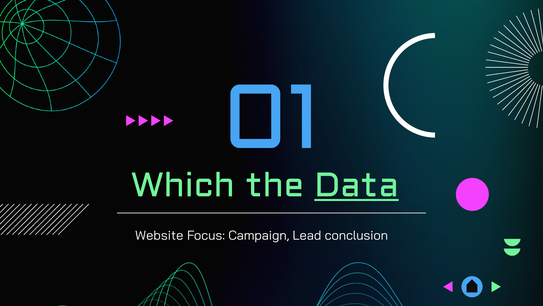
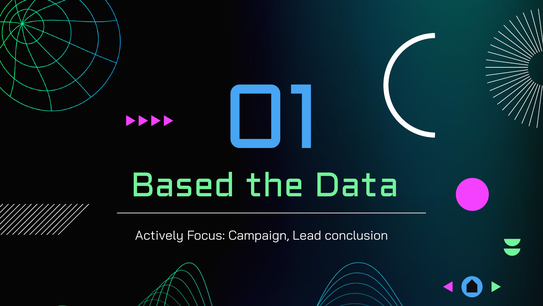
Which: Which -> Based
Data underline: present -> none
Website: Website -> Actively
